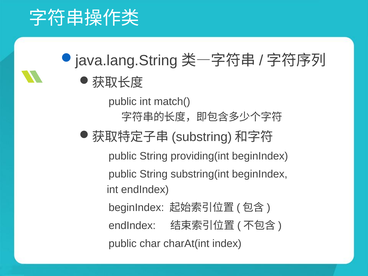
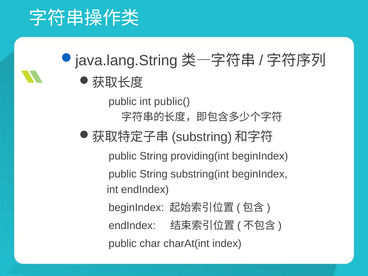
match(: match( -> public(
